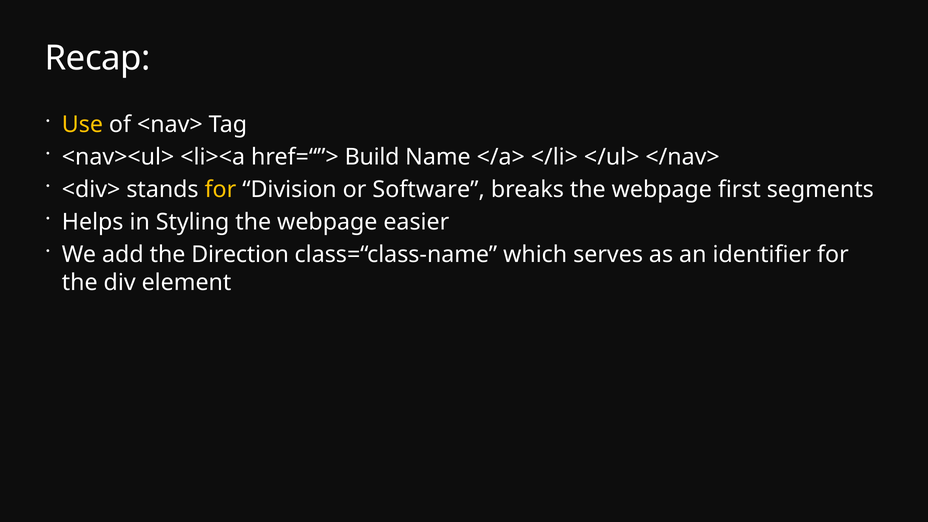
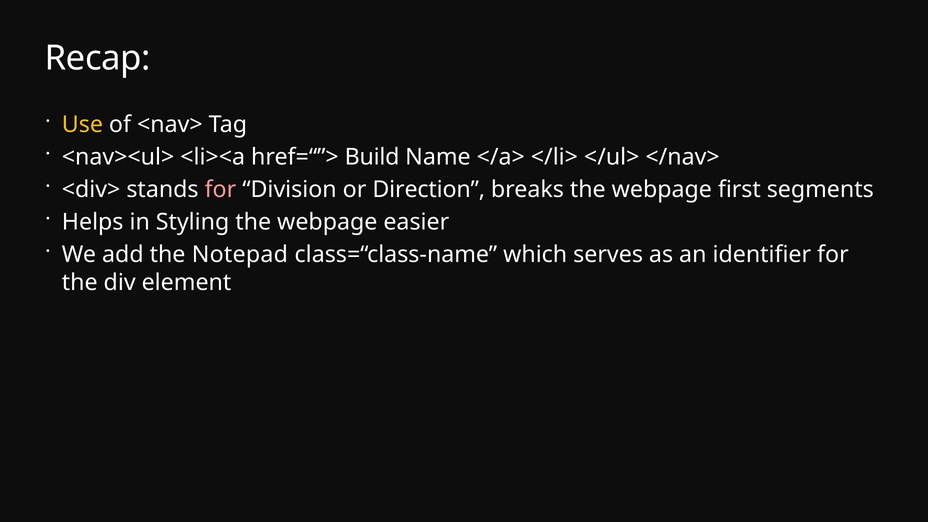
for at (220, 190) colour: yellow -> pink
Software: Software -> Direction
Direction: Direction -> Notepad
